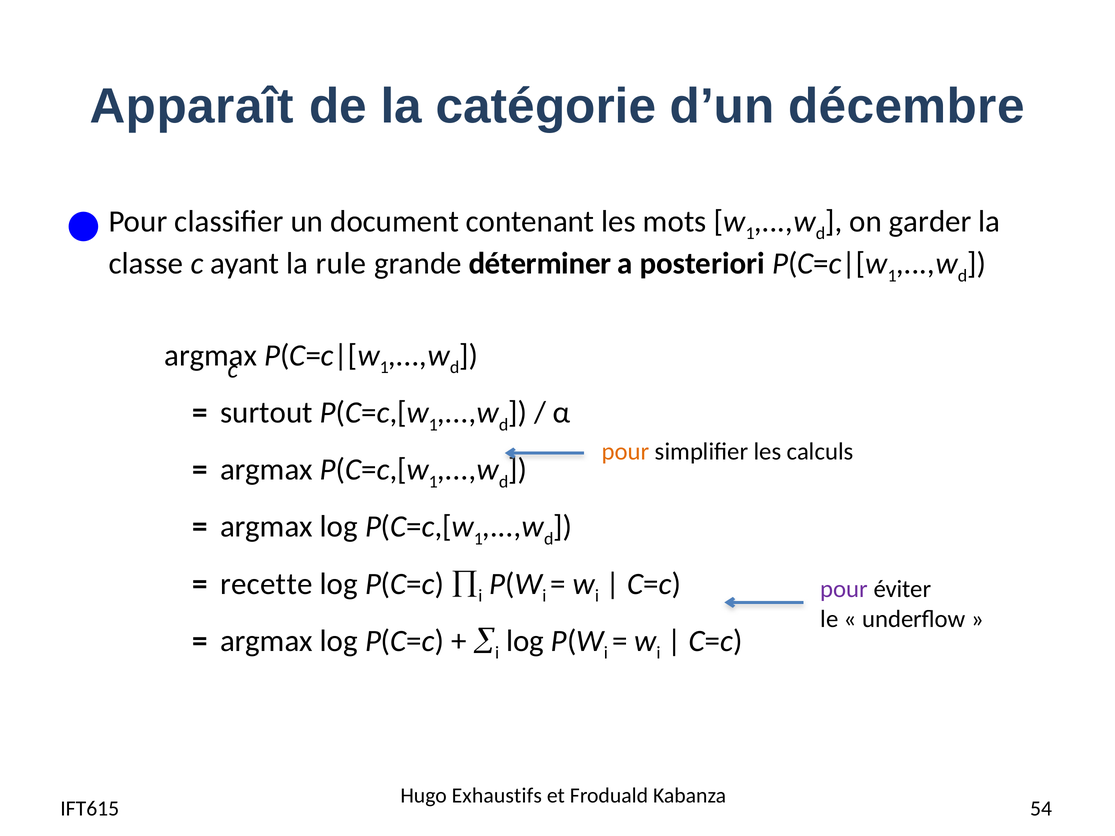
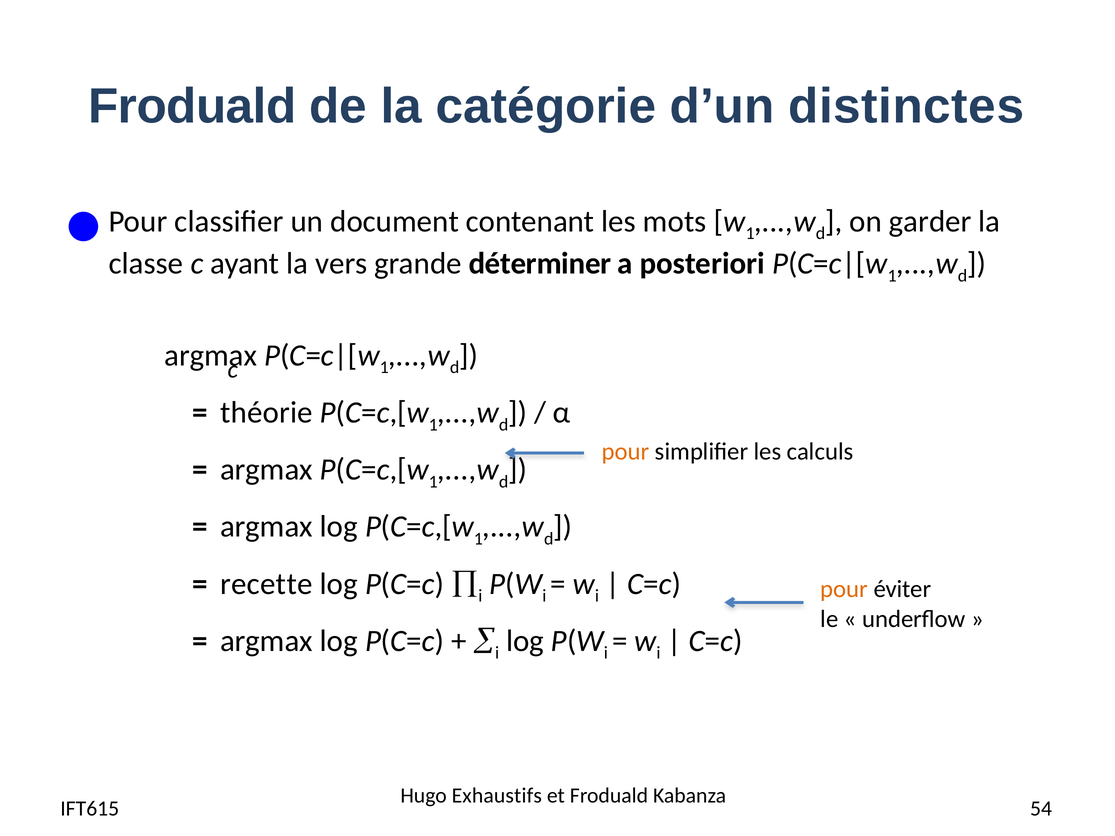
Apparaît at (192, 107): Apparaît -> Froduald
décembre: décembre -> distinctes
rule: rule -> vers
surtout: surtout -> théorie
pour at (844, 589) colour: purple -> orange
